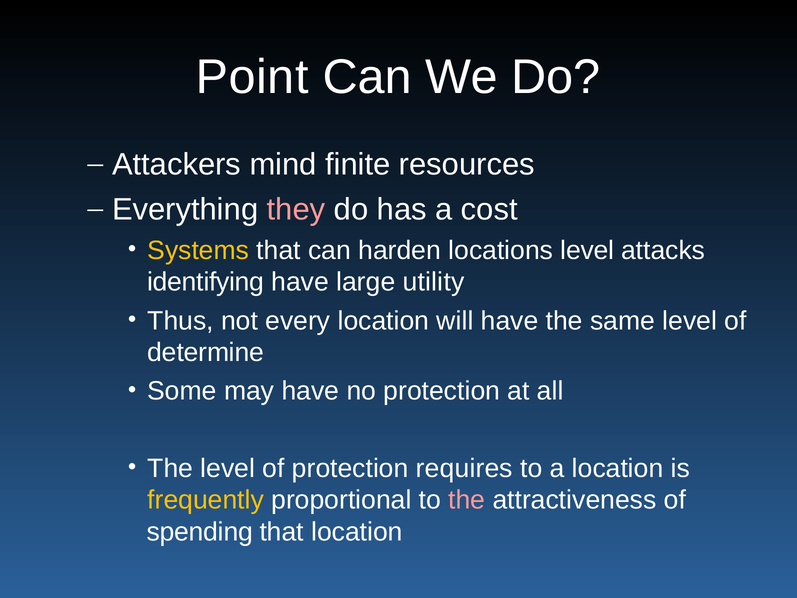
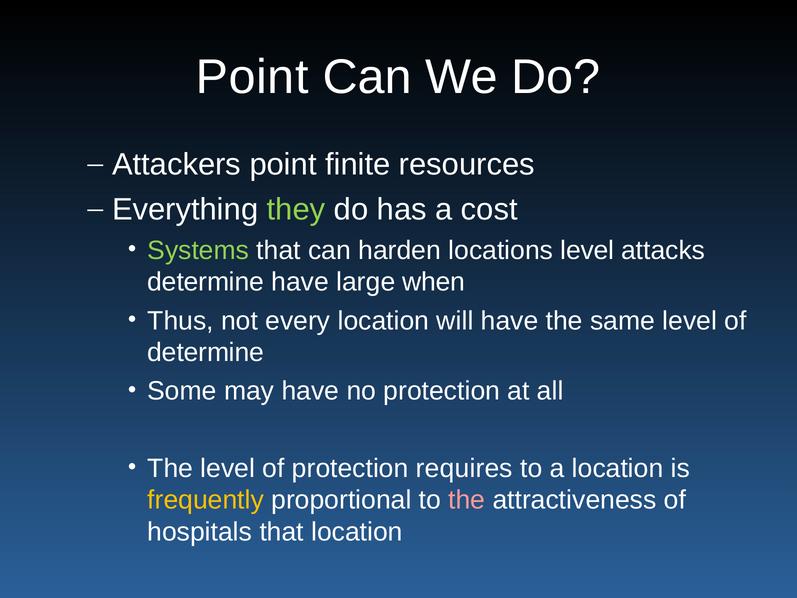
Attackers mind: mind -> point
they colour: pink -> light green
Systems colour: yellow -> light green
identifying at (206, 282): identifying -> determine
utility: utility -> when
spending: spending -> hospitals
